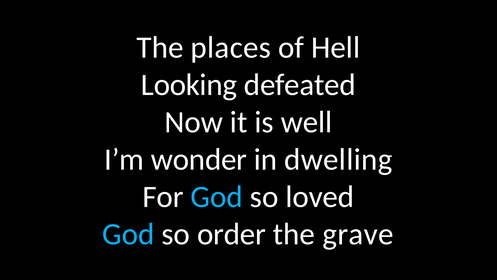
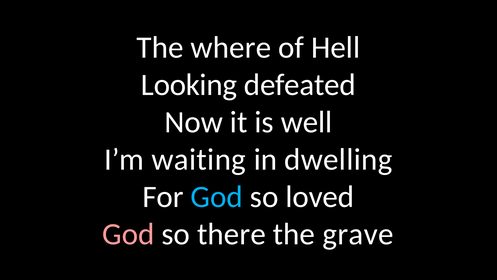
places: places -> where
wonder: wonder -> waiting
God at (128, 234) colour: light blue -> pink
order: order -> there
